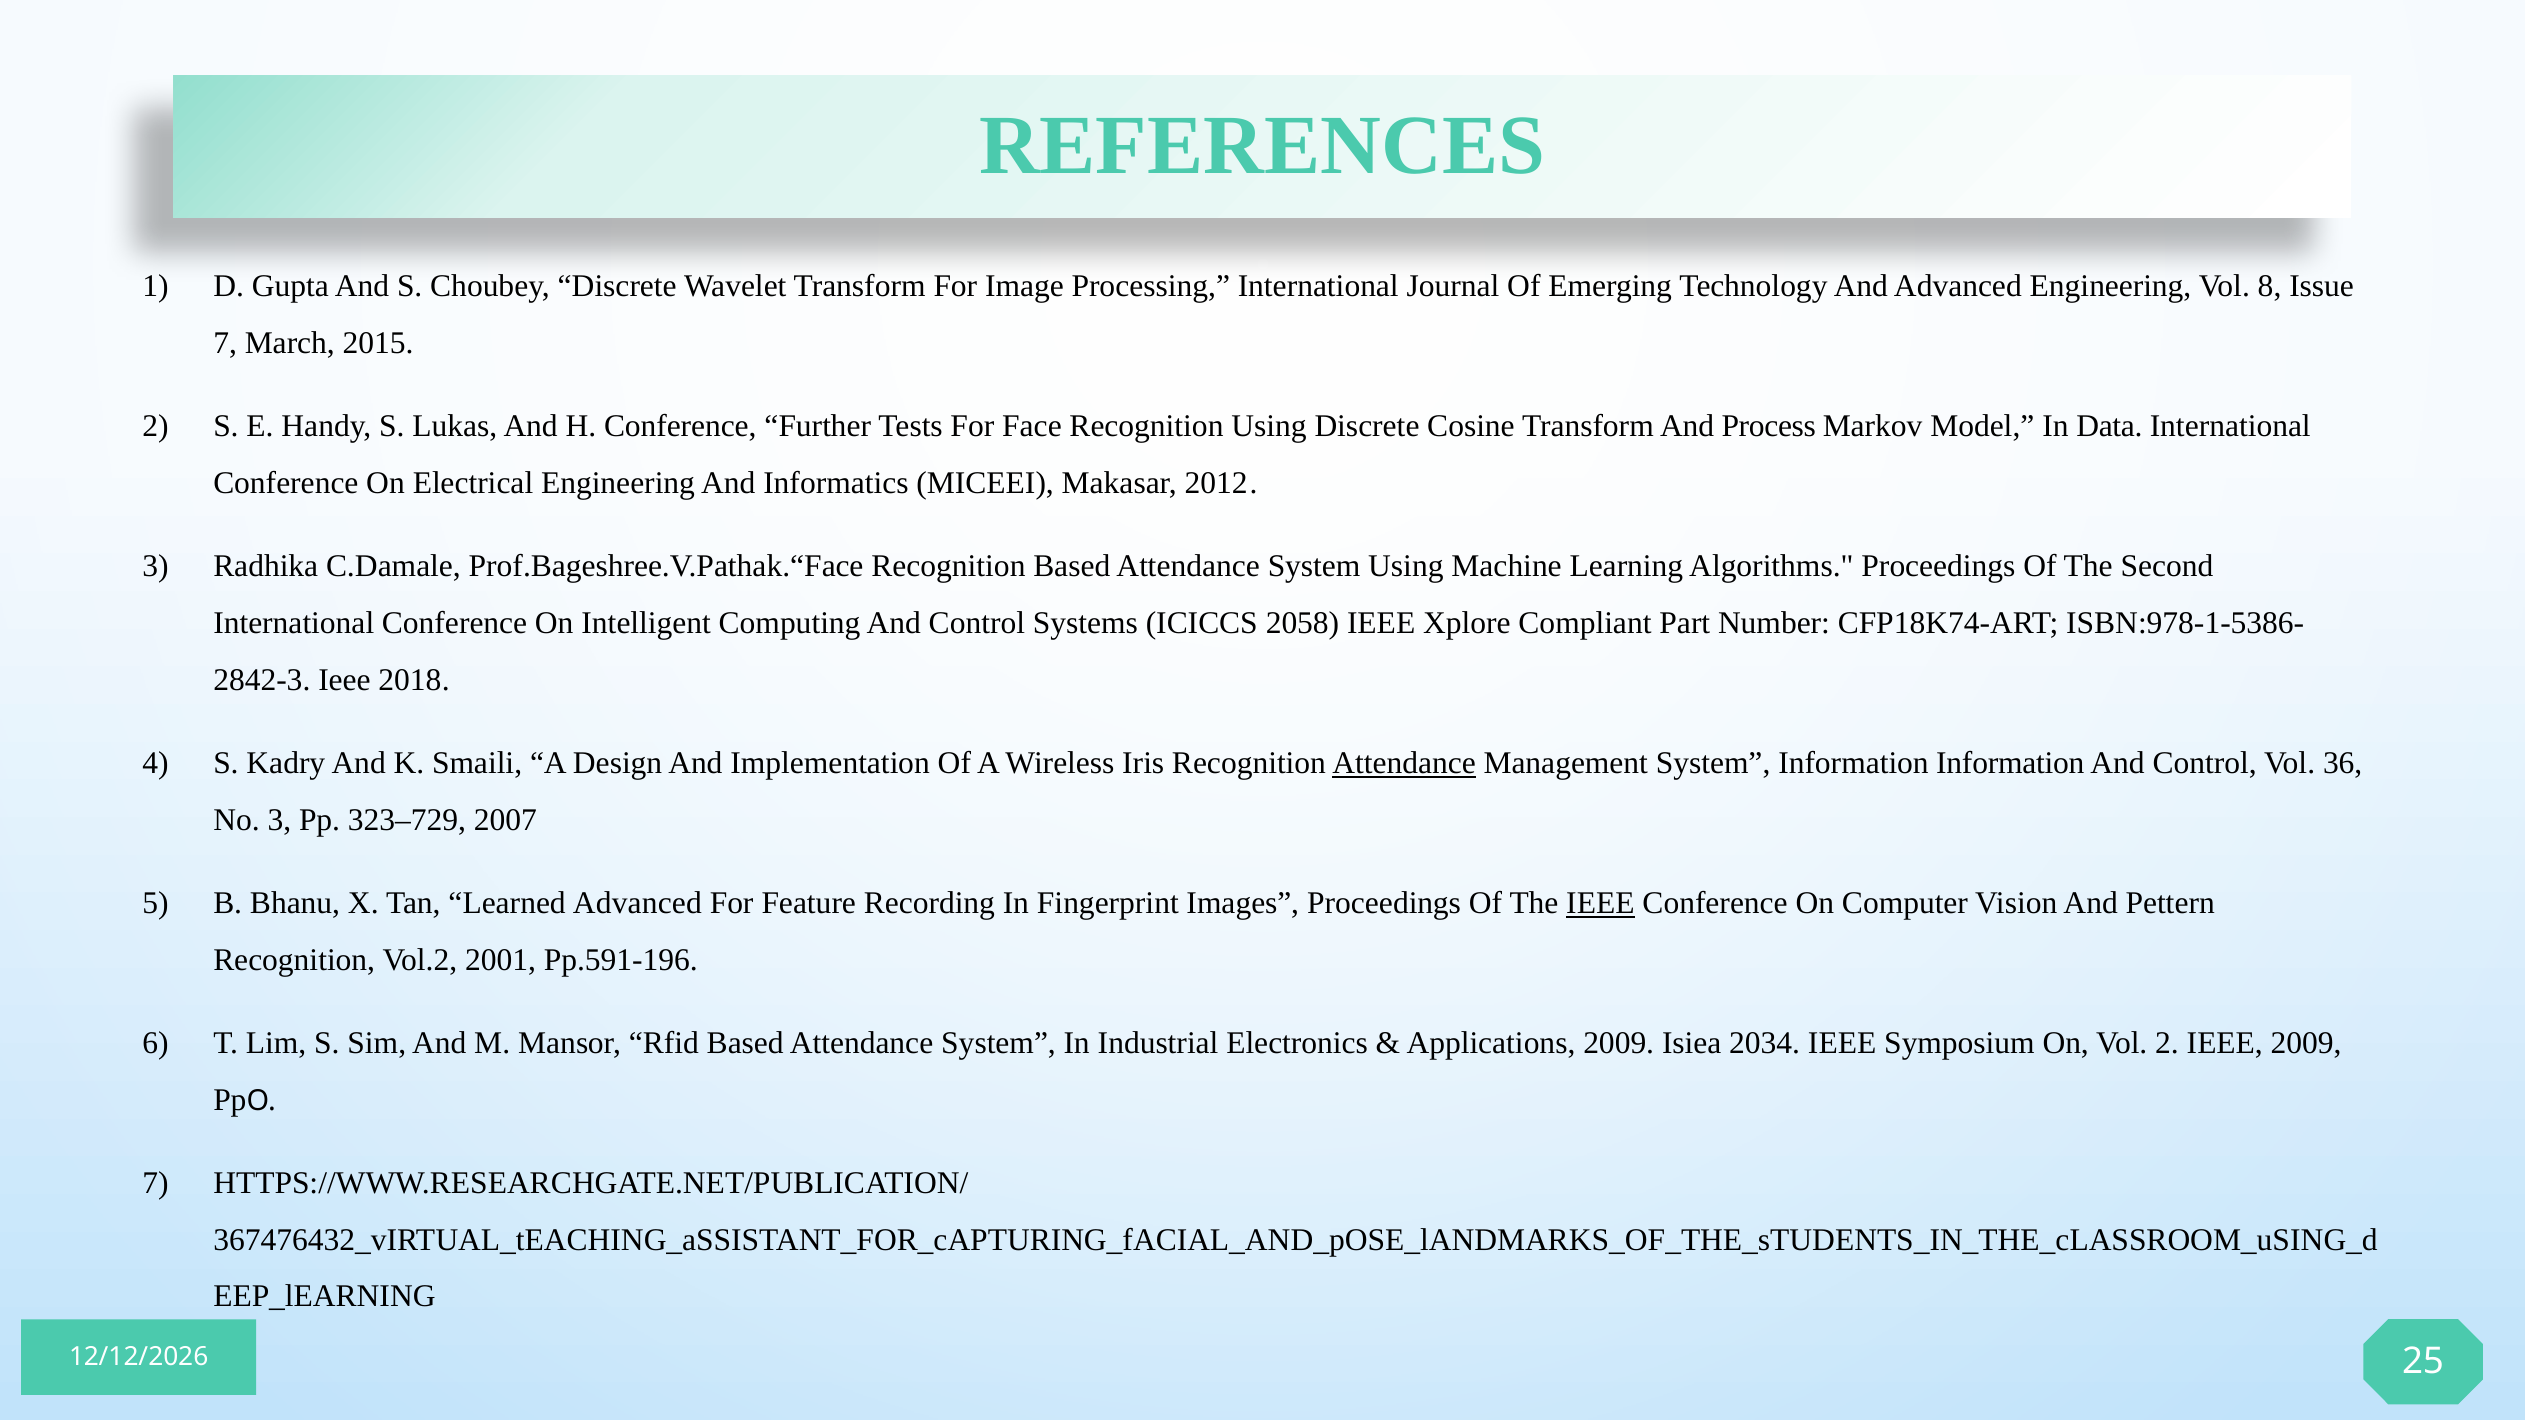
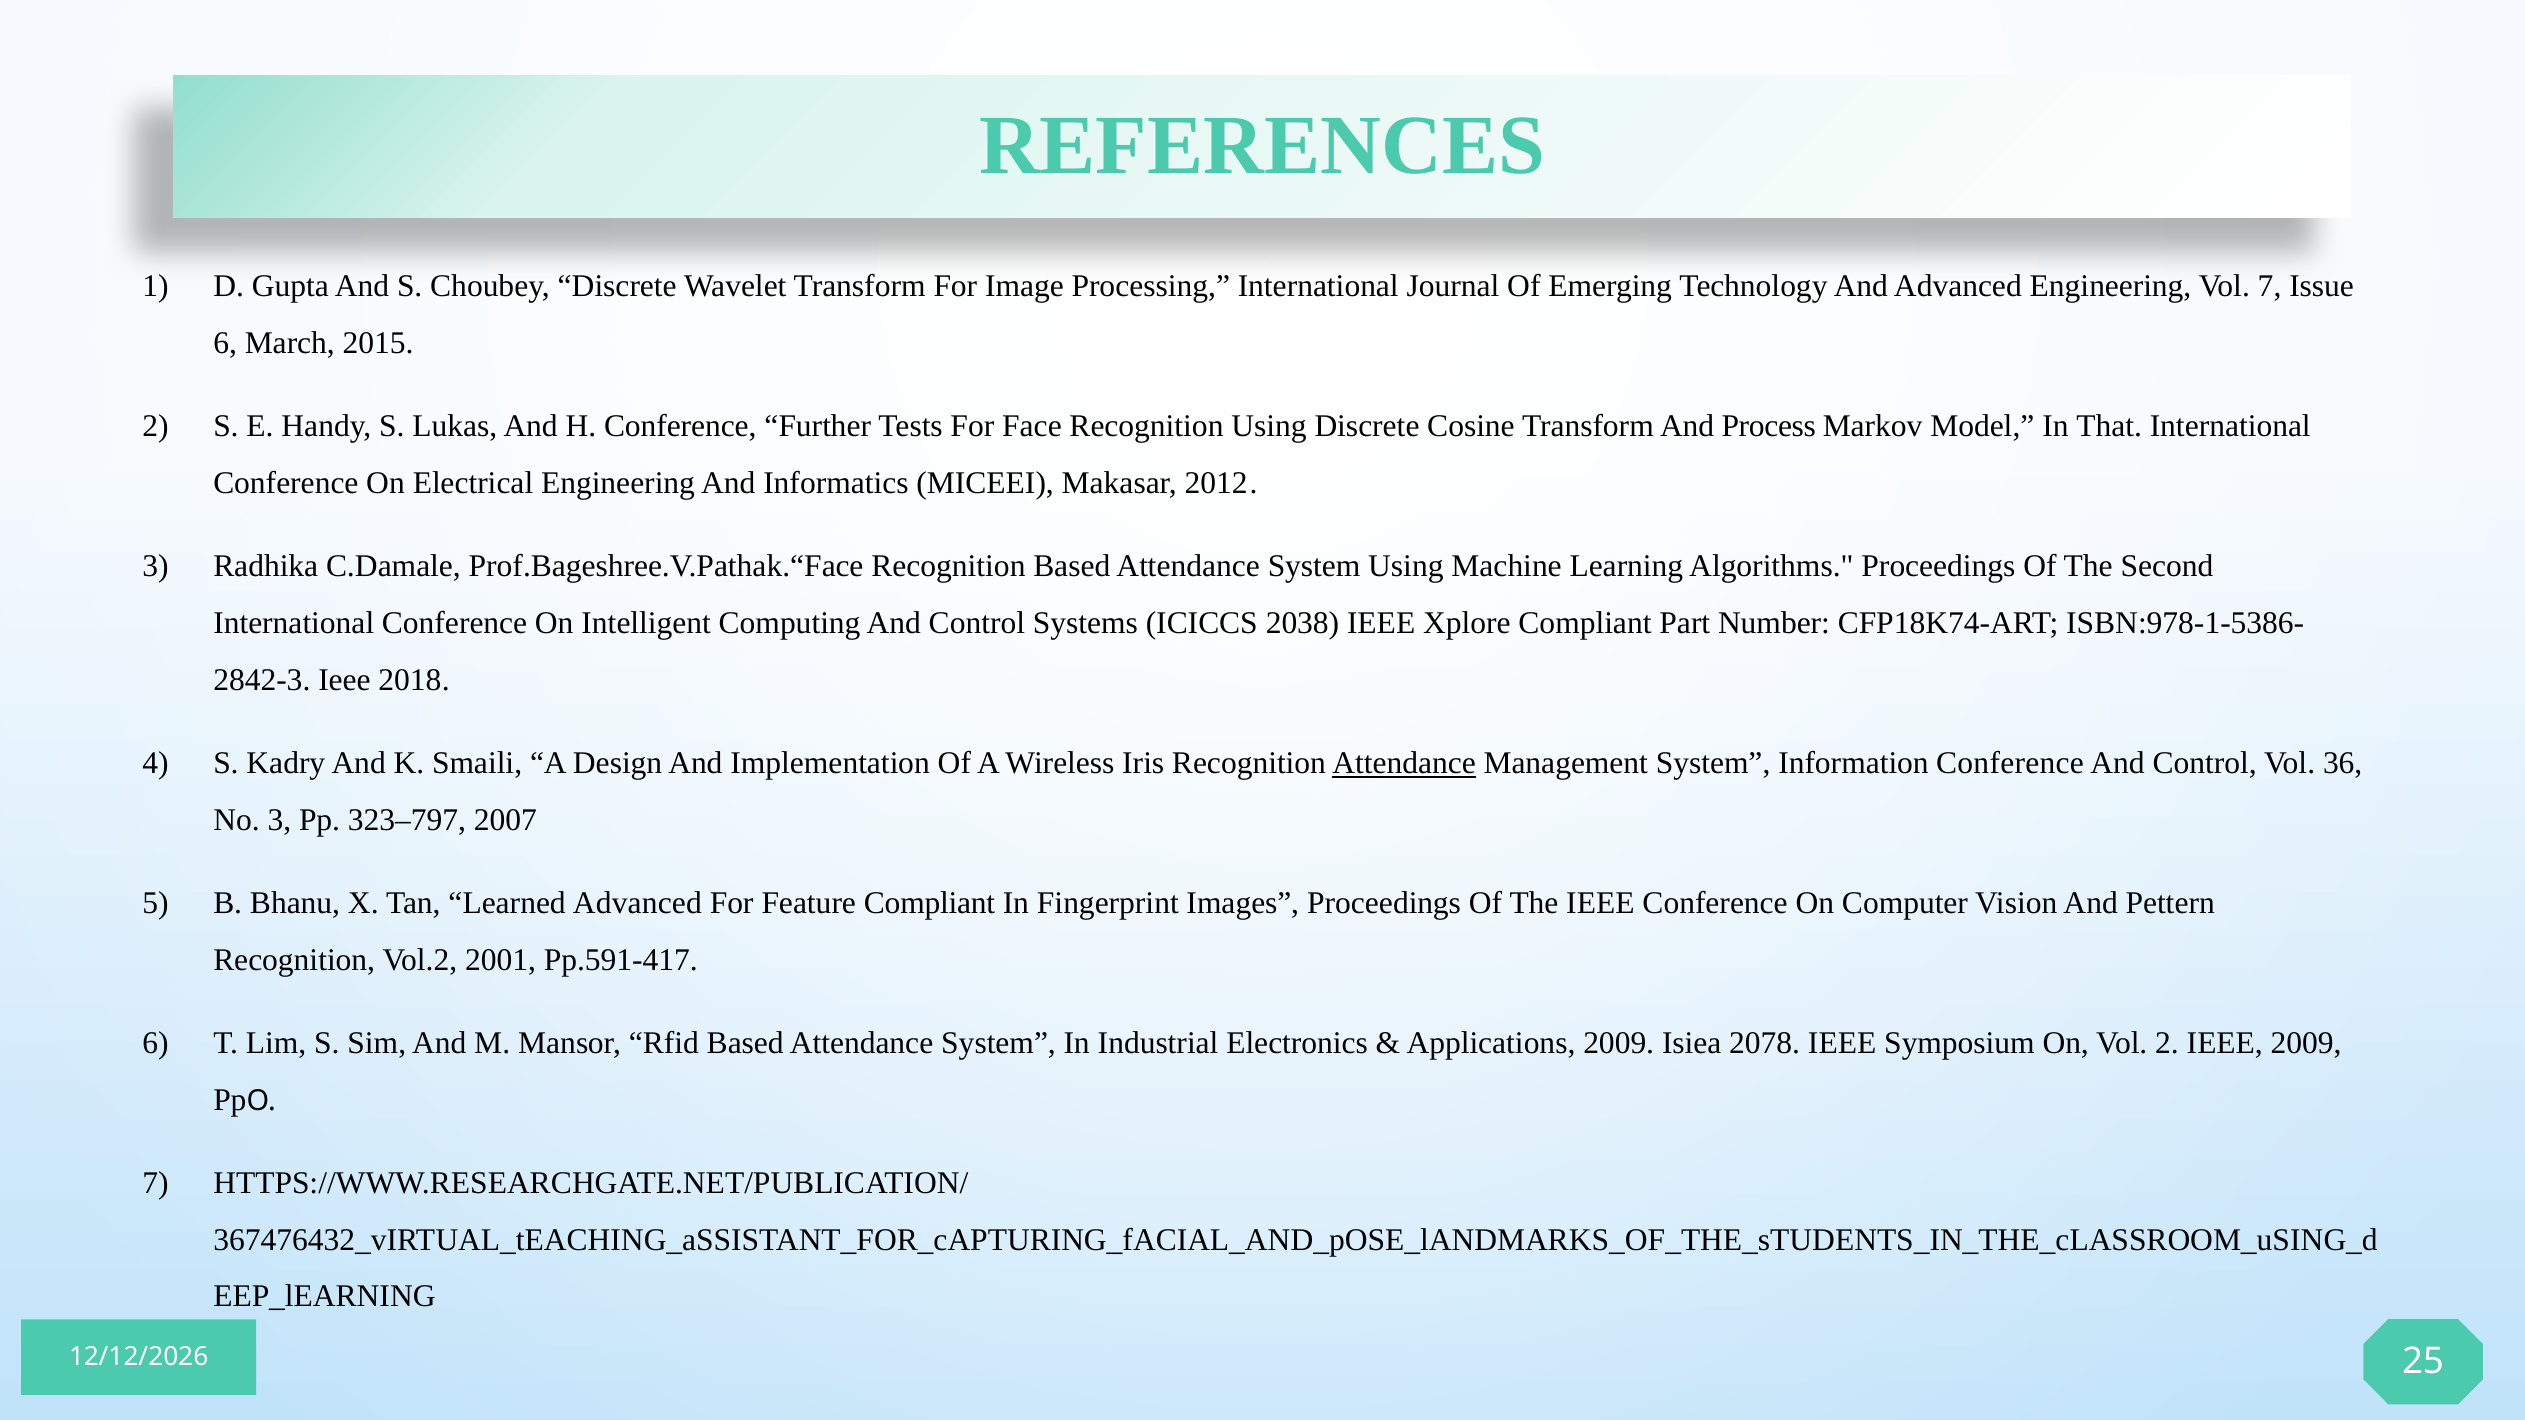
Vol 8: 8 -> 7
7 at (225, 343): 7 -> 6
Data: Data -> That
2058: 2058 -> 2038
Information Information: Information -> Conference
323–729: 323–729 -> 323–797
Feature Recording: Recording -> Compliant
IEEE at (1600, 903) underline: present -> none
Pp.591-196: Pp.591-196 -> Pp.591-417
2034: 2034 -> 2078
